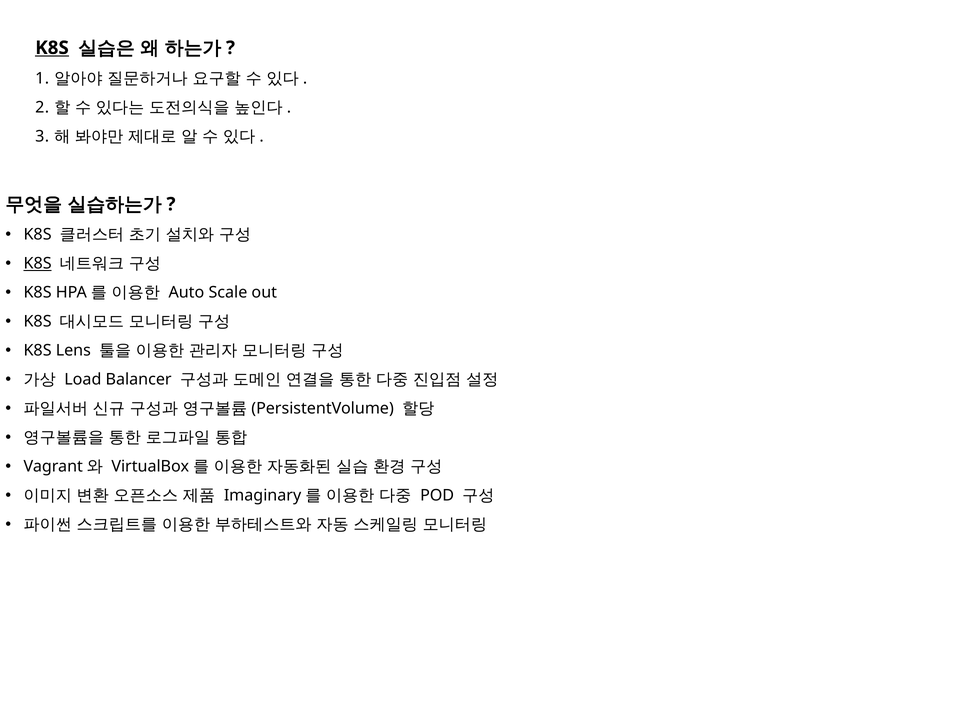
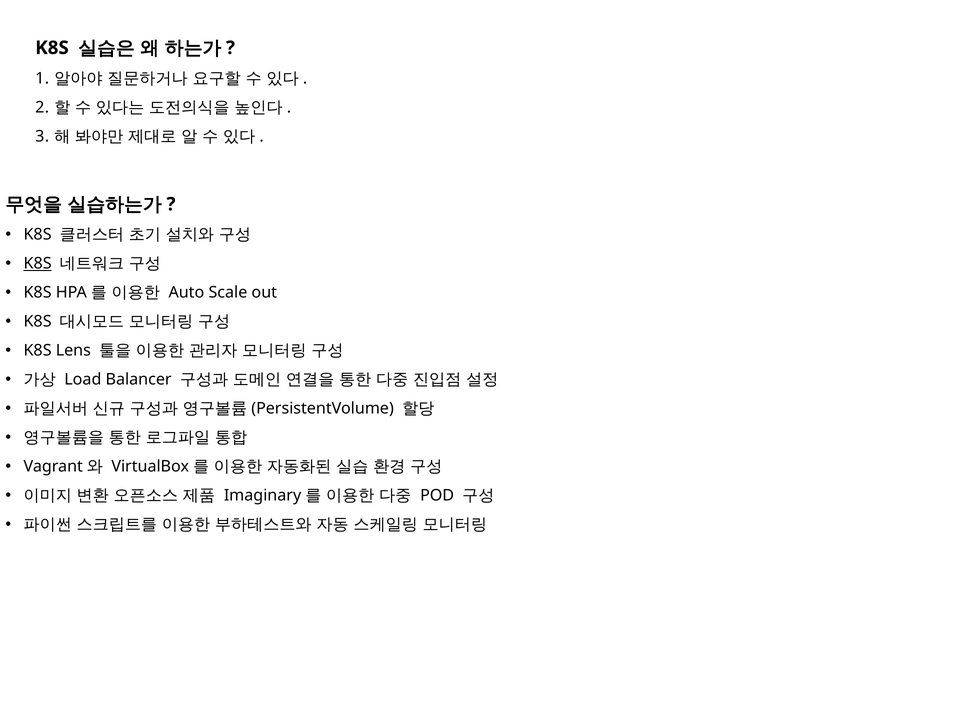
K8S at (52, 48) underline: present -> none
